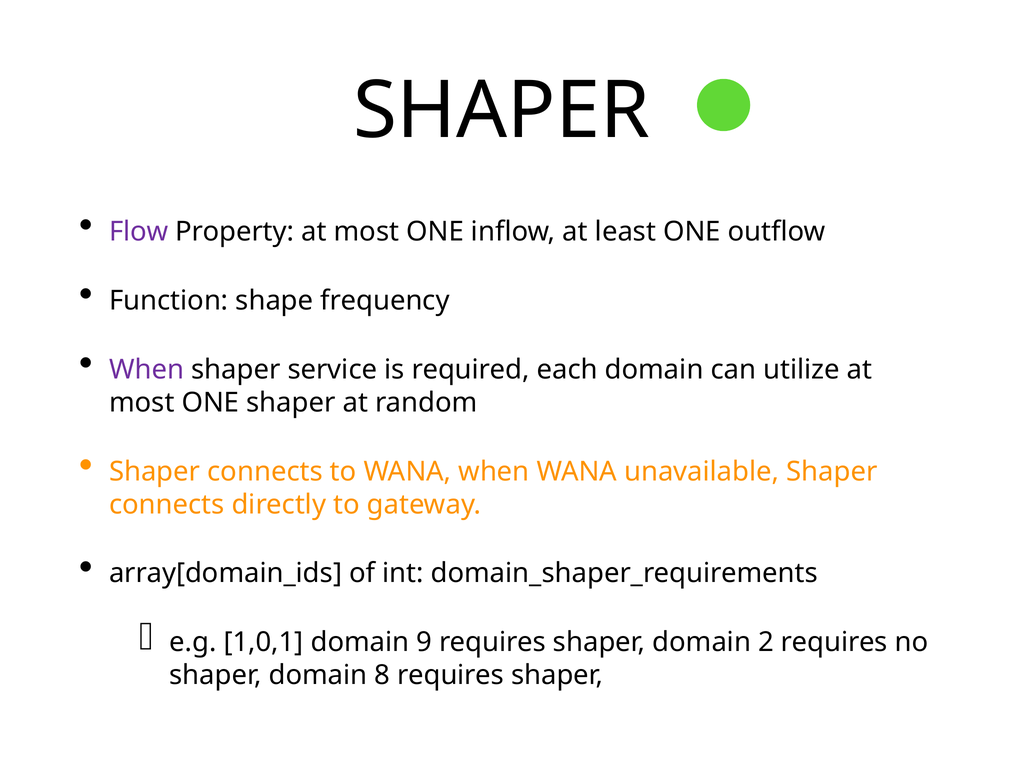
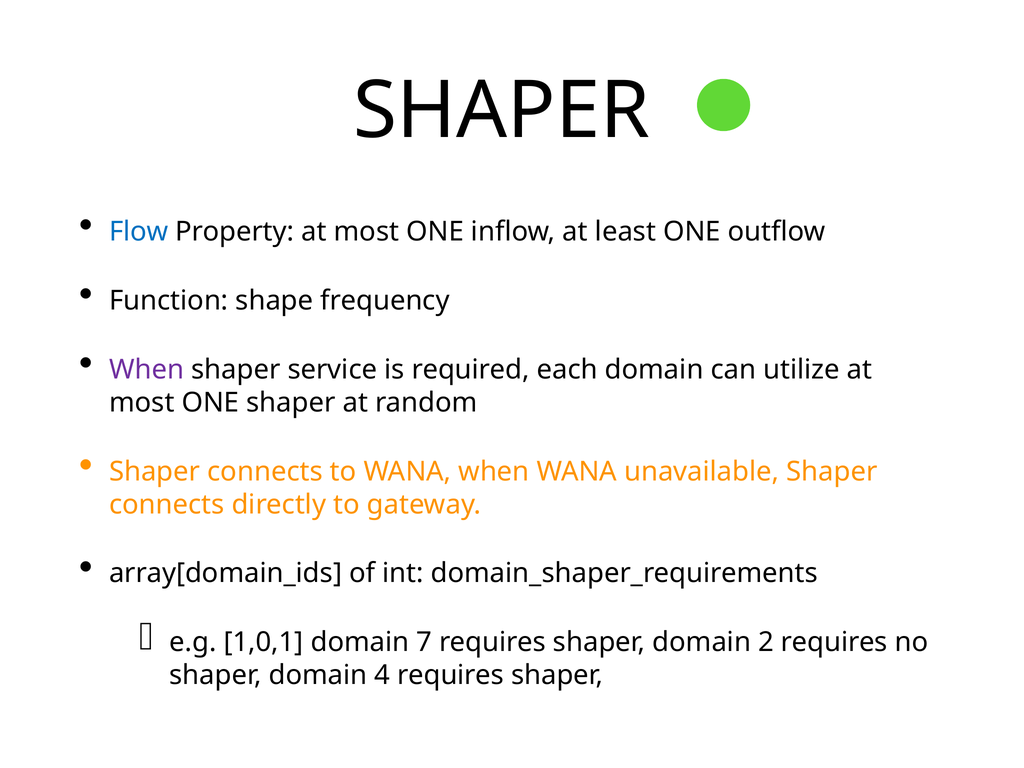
Flow colour: purple -> blue
9: 9 -> 7
8: 8 -> 4
